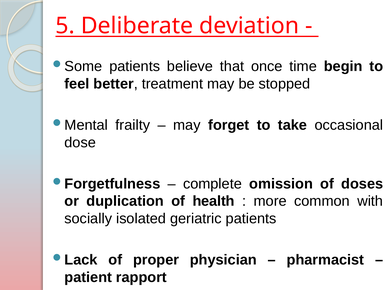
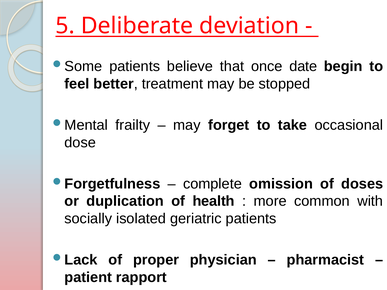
time: time -> date
